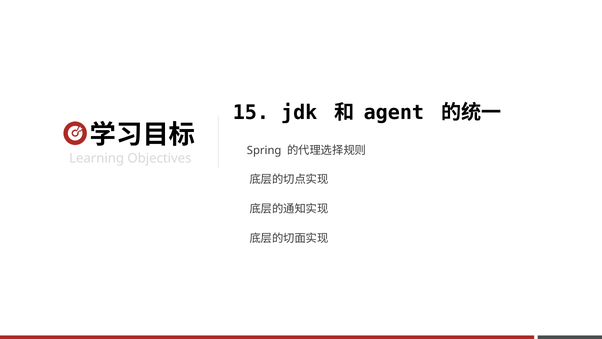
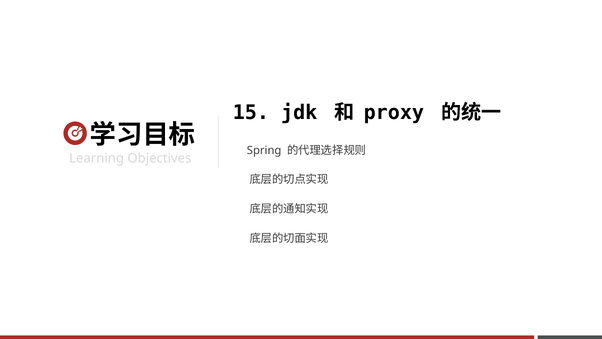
agent: agent -> proxy
